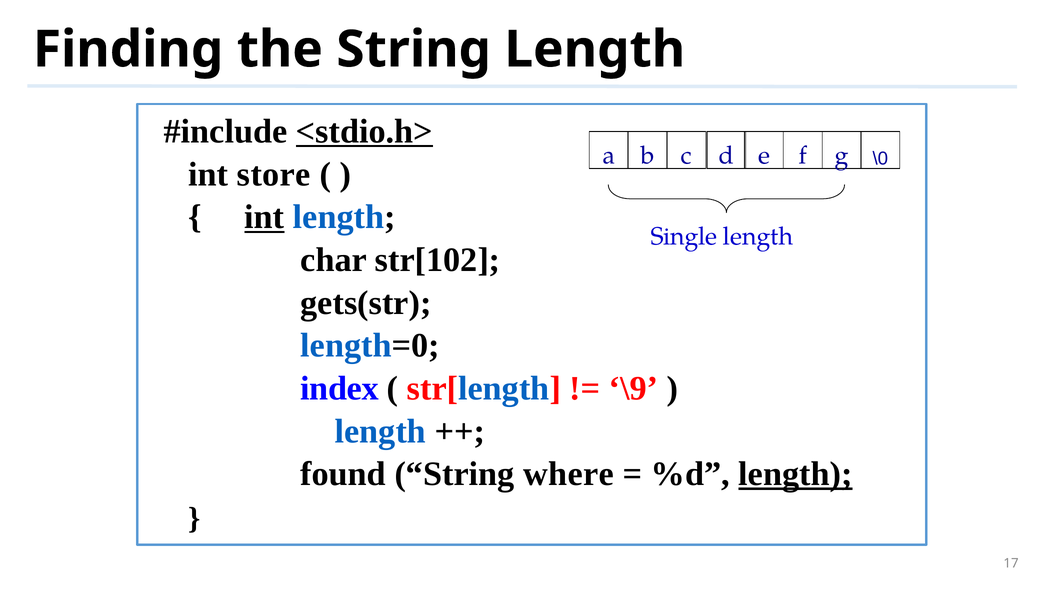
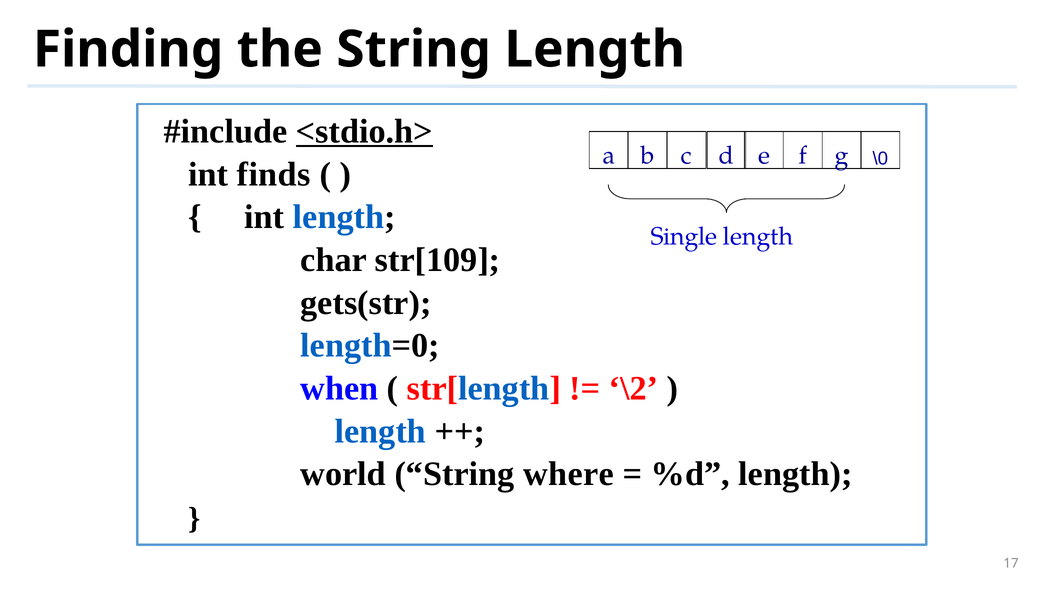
store: store -> finds
int at (264, 217) underline: present -> none
str[102: str[102 -> str[109
index: index -> when
\9: \9 -> \2
found: found -> world
length at (795, 474) underline: present -> none
